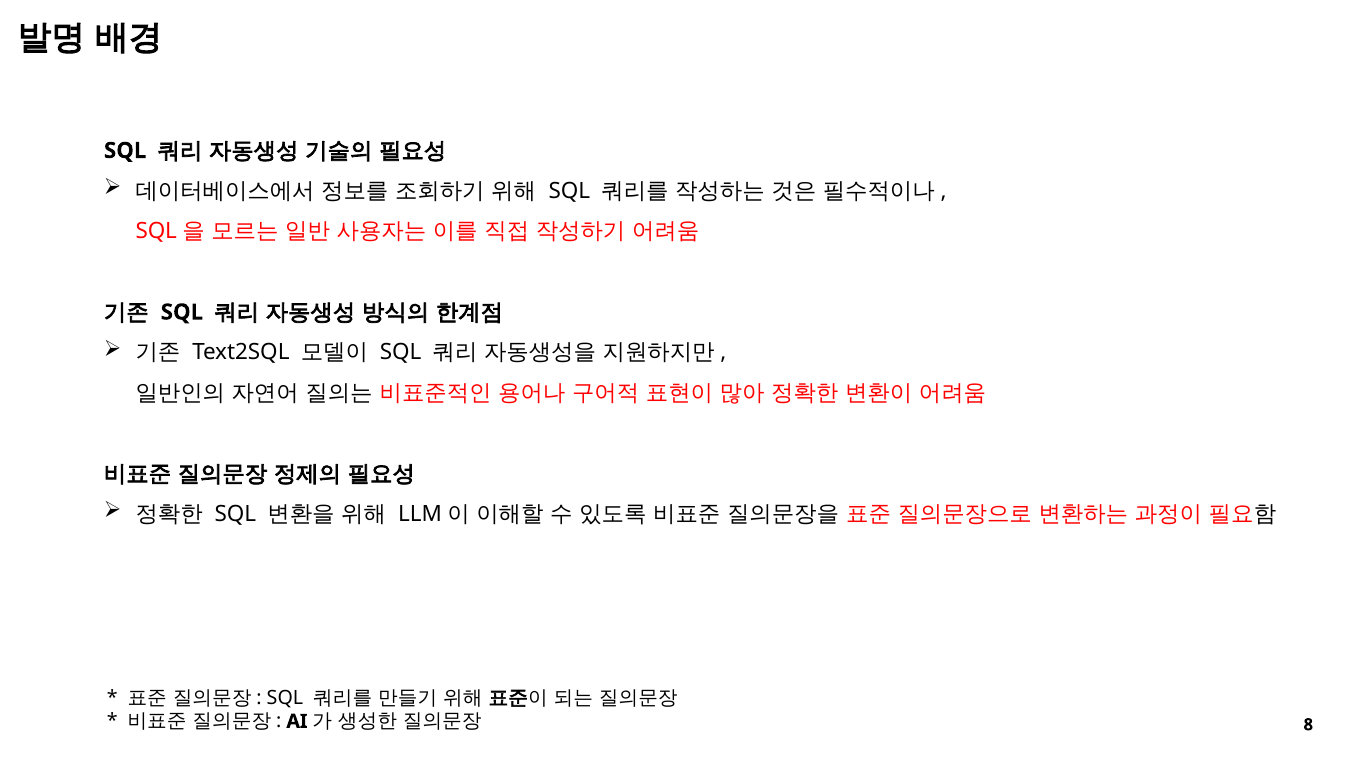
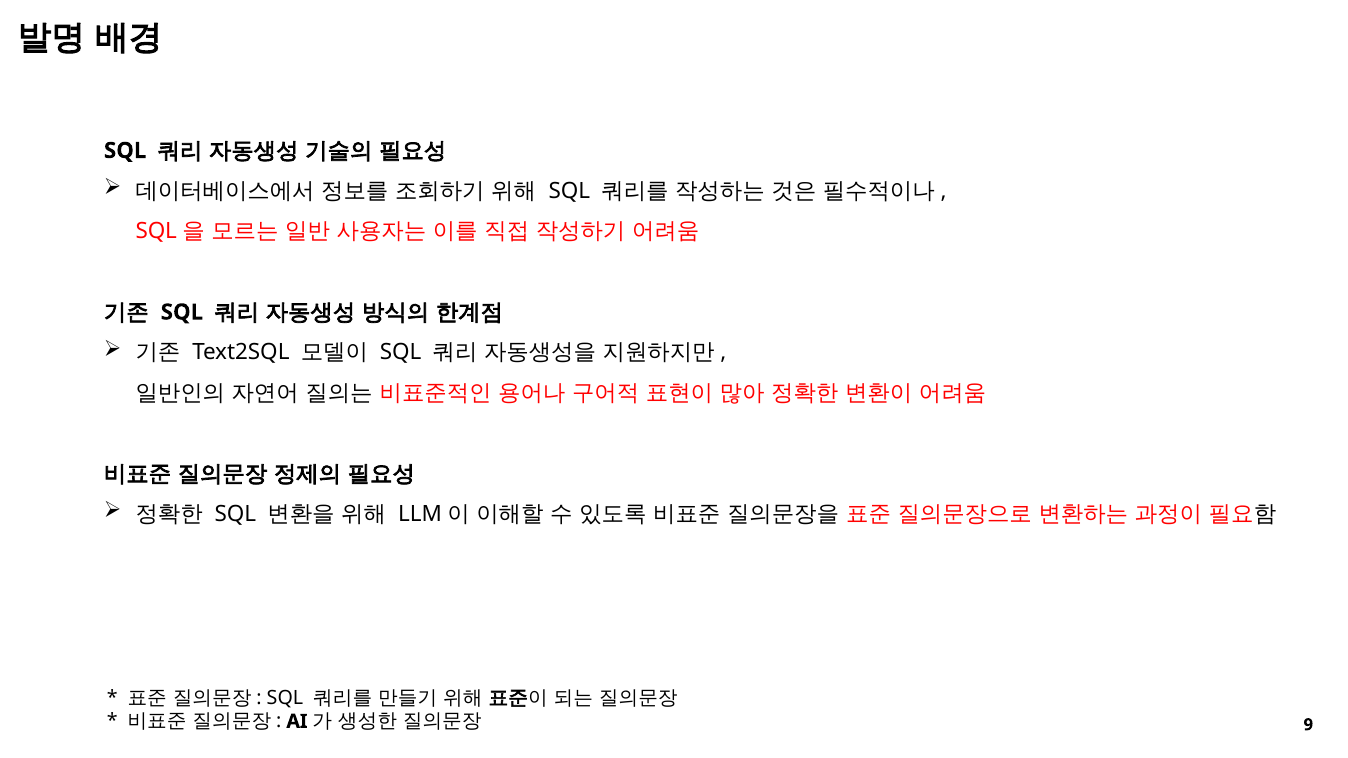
8: 8 -> 9
